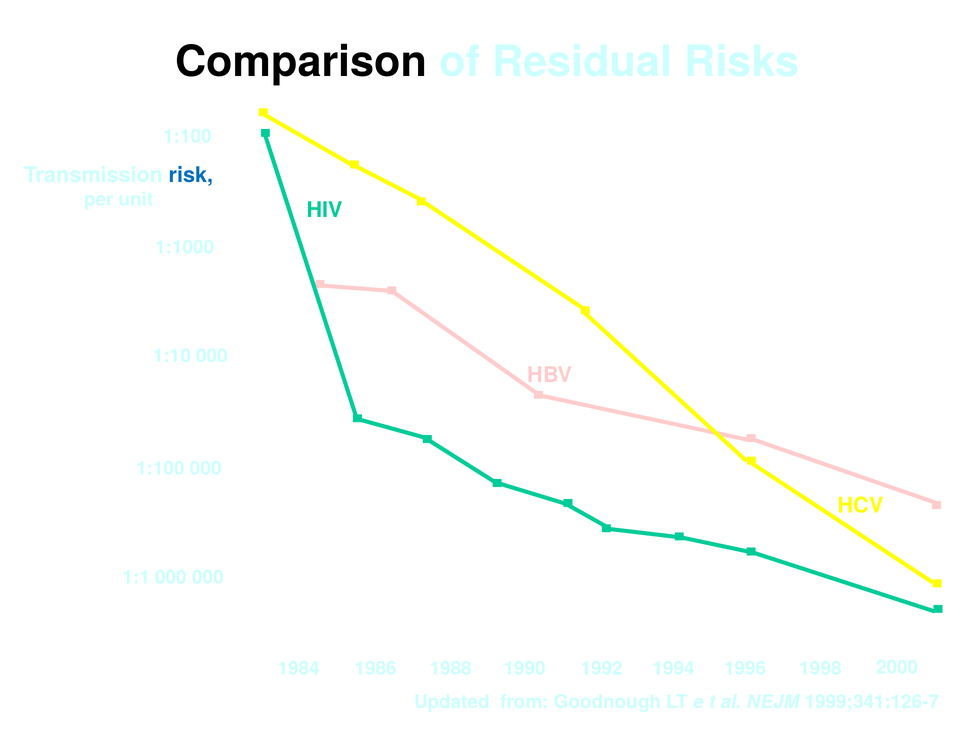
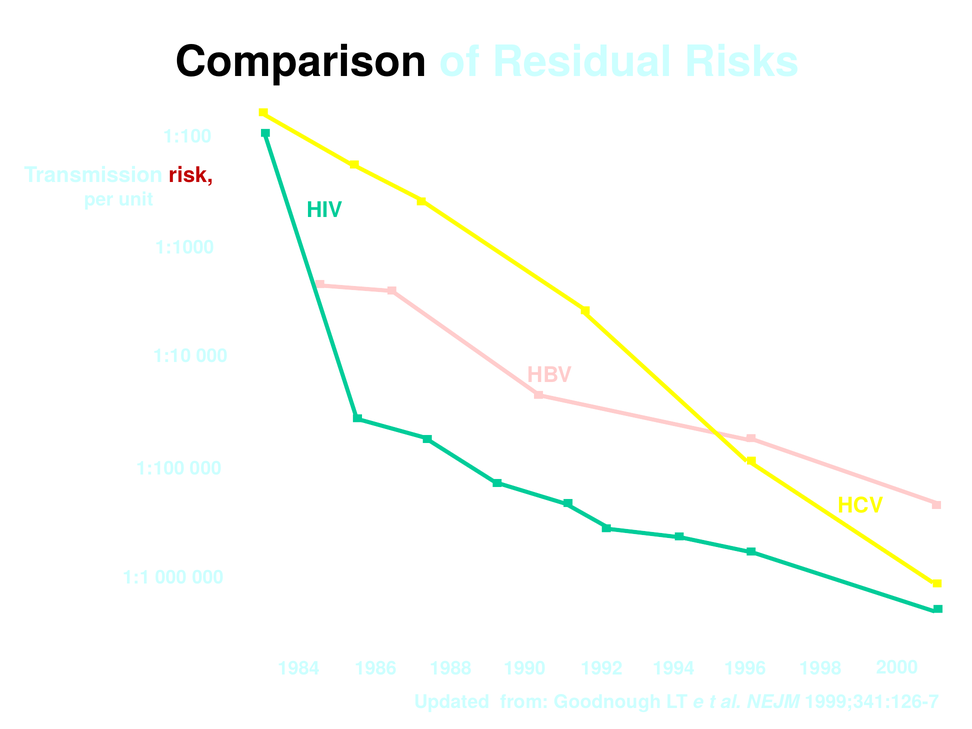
risk colour: blue -> red
